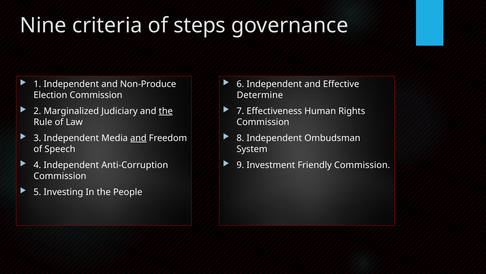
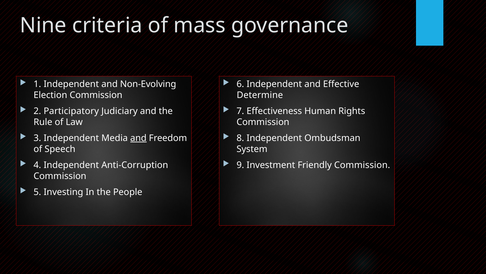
steps: steps -> mass
Non-Produce: Non-Produce -> Non-Evolving
Marginalized: Marginalized -> Participatory
the at (166, 111) underline: present -> none
